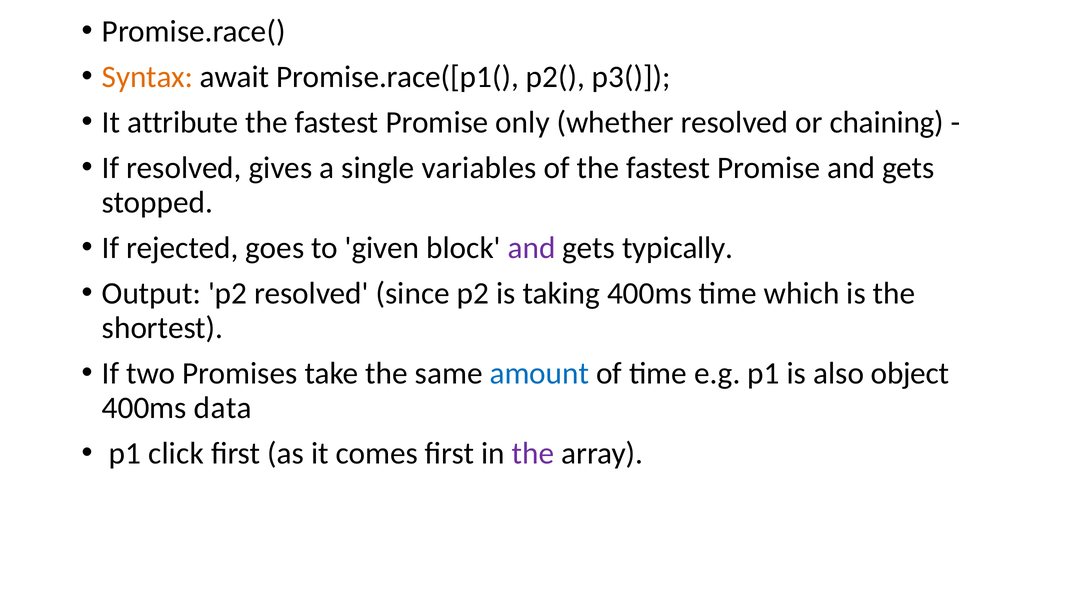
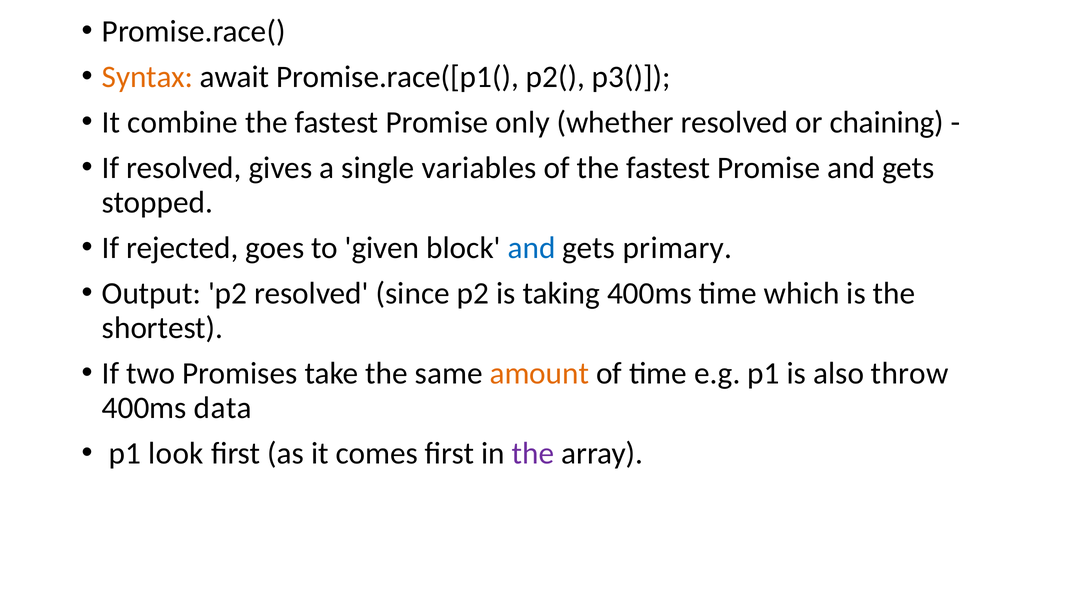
attribute: attribute -> combine
and at (532, 248) colour: purple -> blue
typically: typically -> primary
amount colour: blue -> orange
object: object -> throw
click: click -> look
